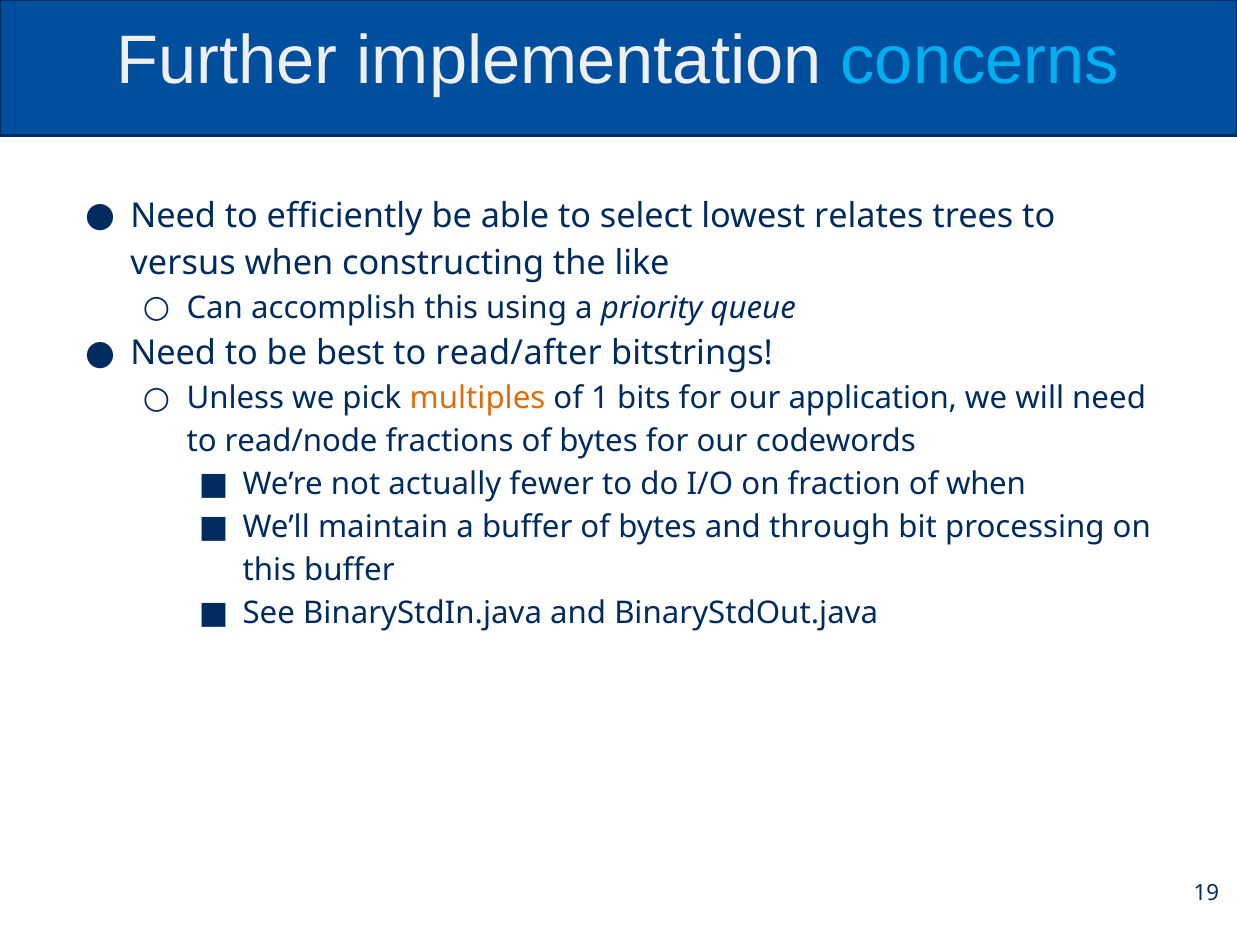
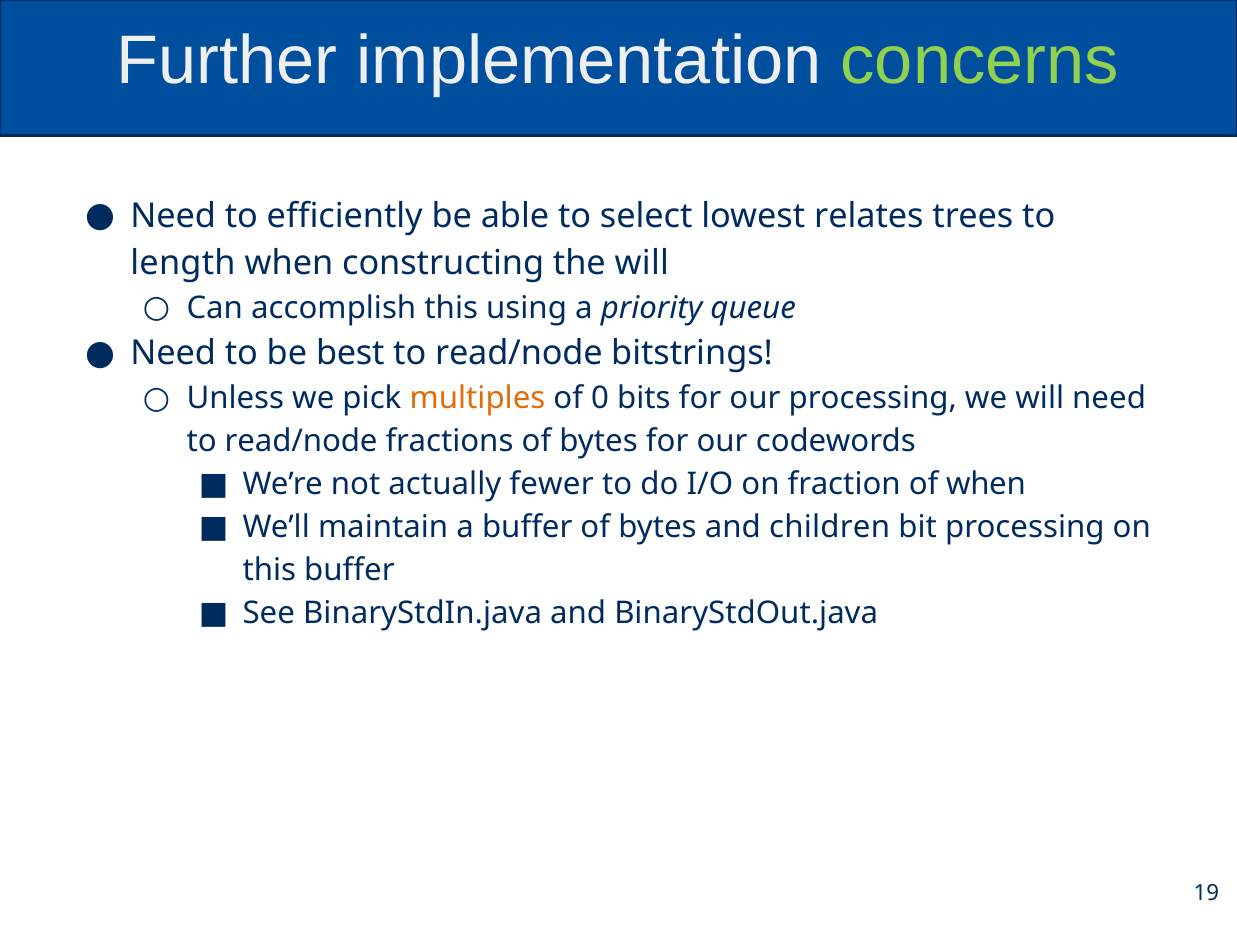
concerns colour: light blue -> light green
versus: versus -> length
the like: like -> will
read/after at (519, 353): read/after -> read/node
1: 1 -> 0
our application: application -> processing
through: through -> children
